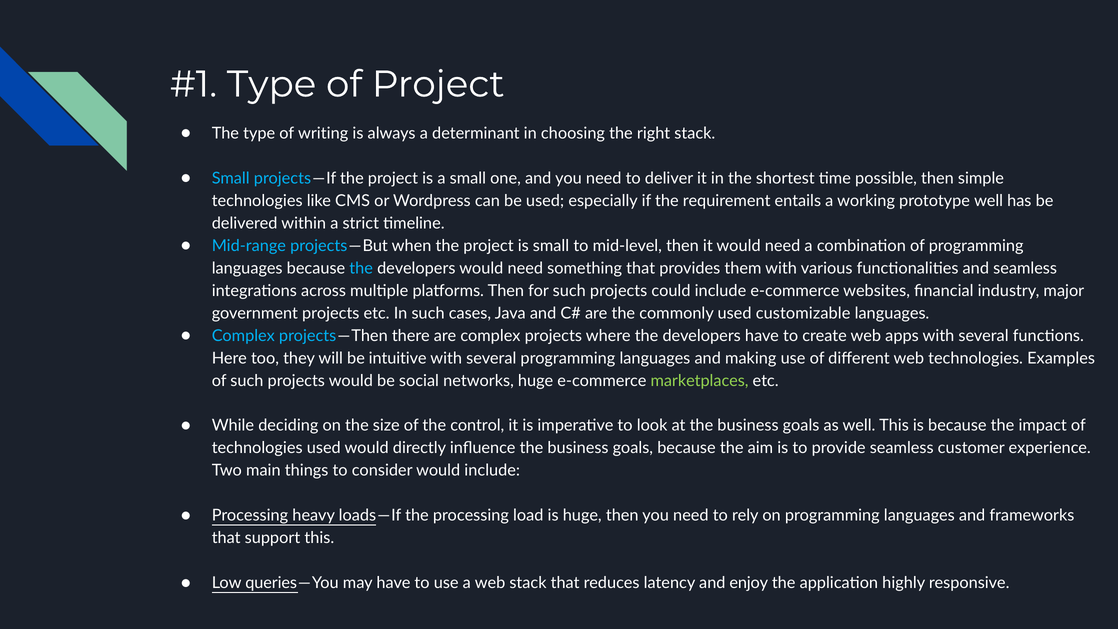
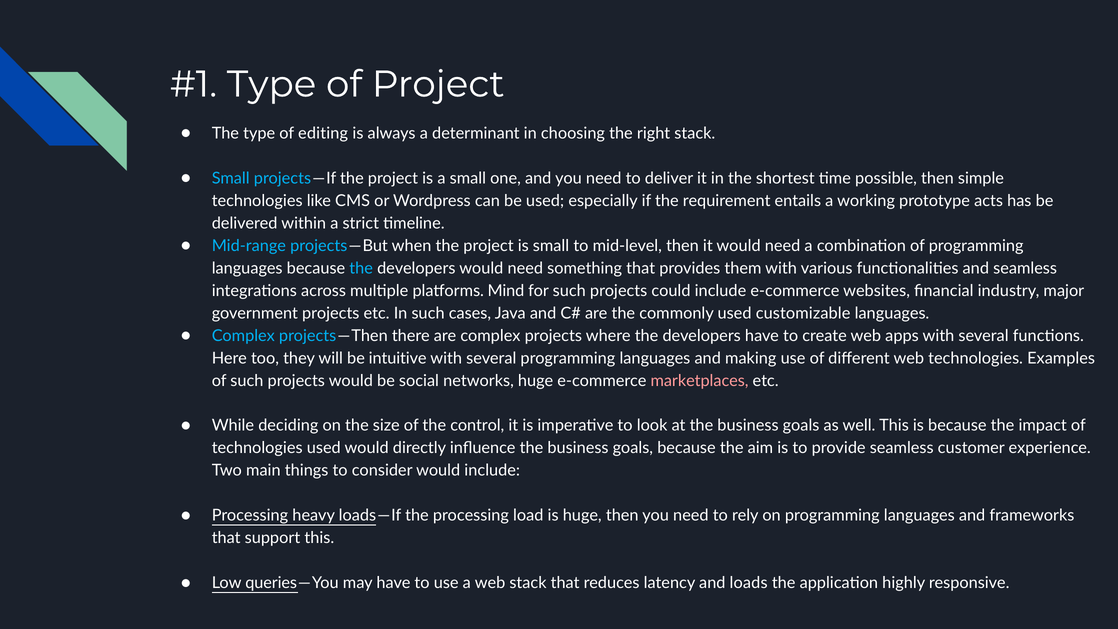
writing: writing -> editing
prototype well: well -> acts
platforms Then: Then -> Mind
marketplaces colour: light green -> pink
and enjoy: enjoy -> loads
